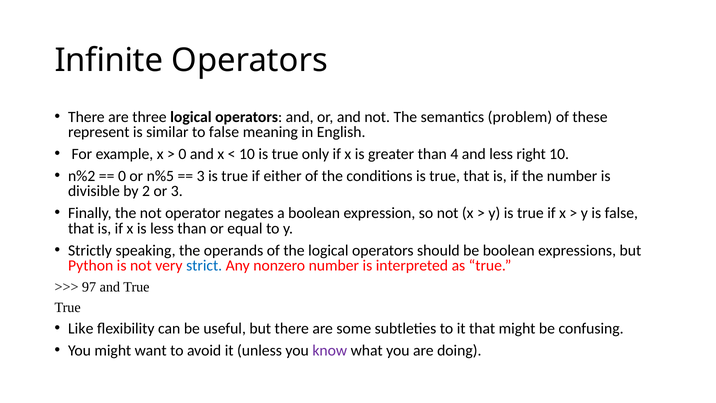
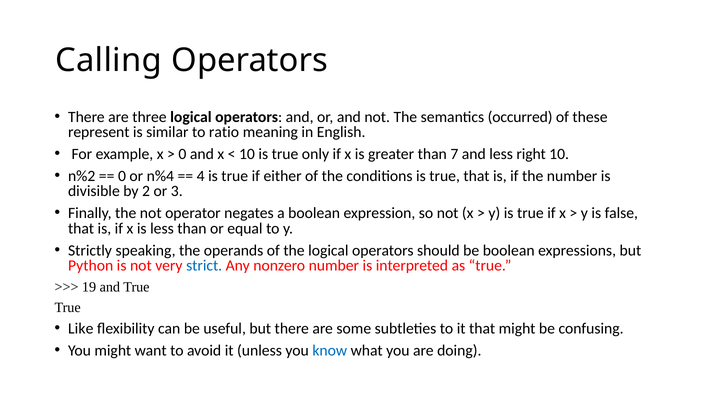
Infinite: Infinite -> Calling
problem: problem -> occurred
to false: false -> ratio
4: 4 -> 7
n%5: n%5 -> n%4
3 at (201, 176): 3 -> 4
97: 97 -> 19
know colour: purple -> blue
